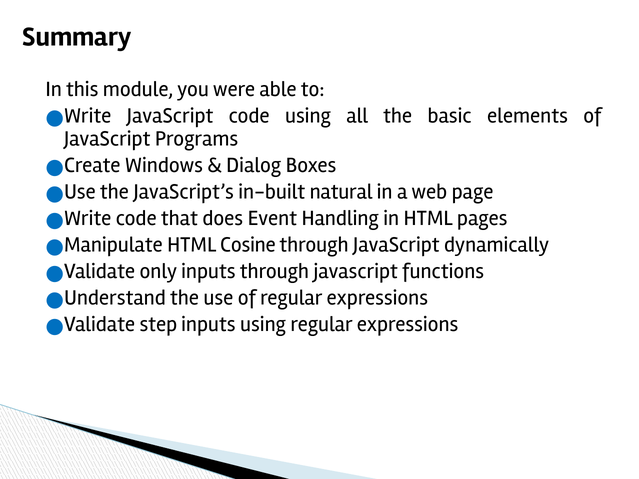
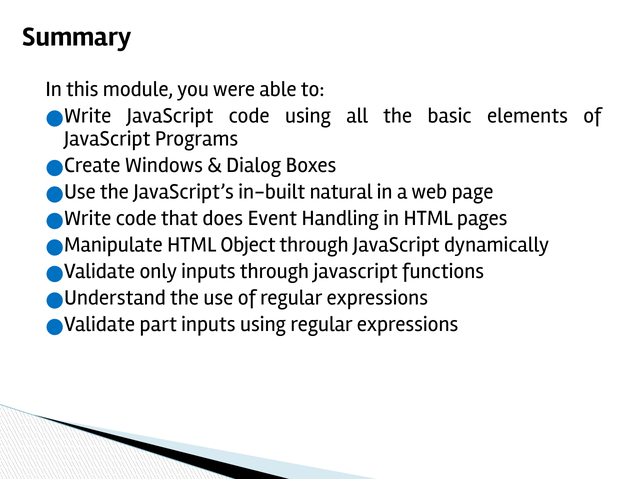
Cosine: Cosine -> Object
step: step -> part
